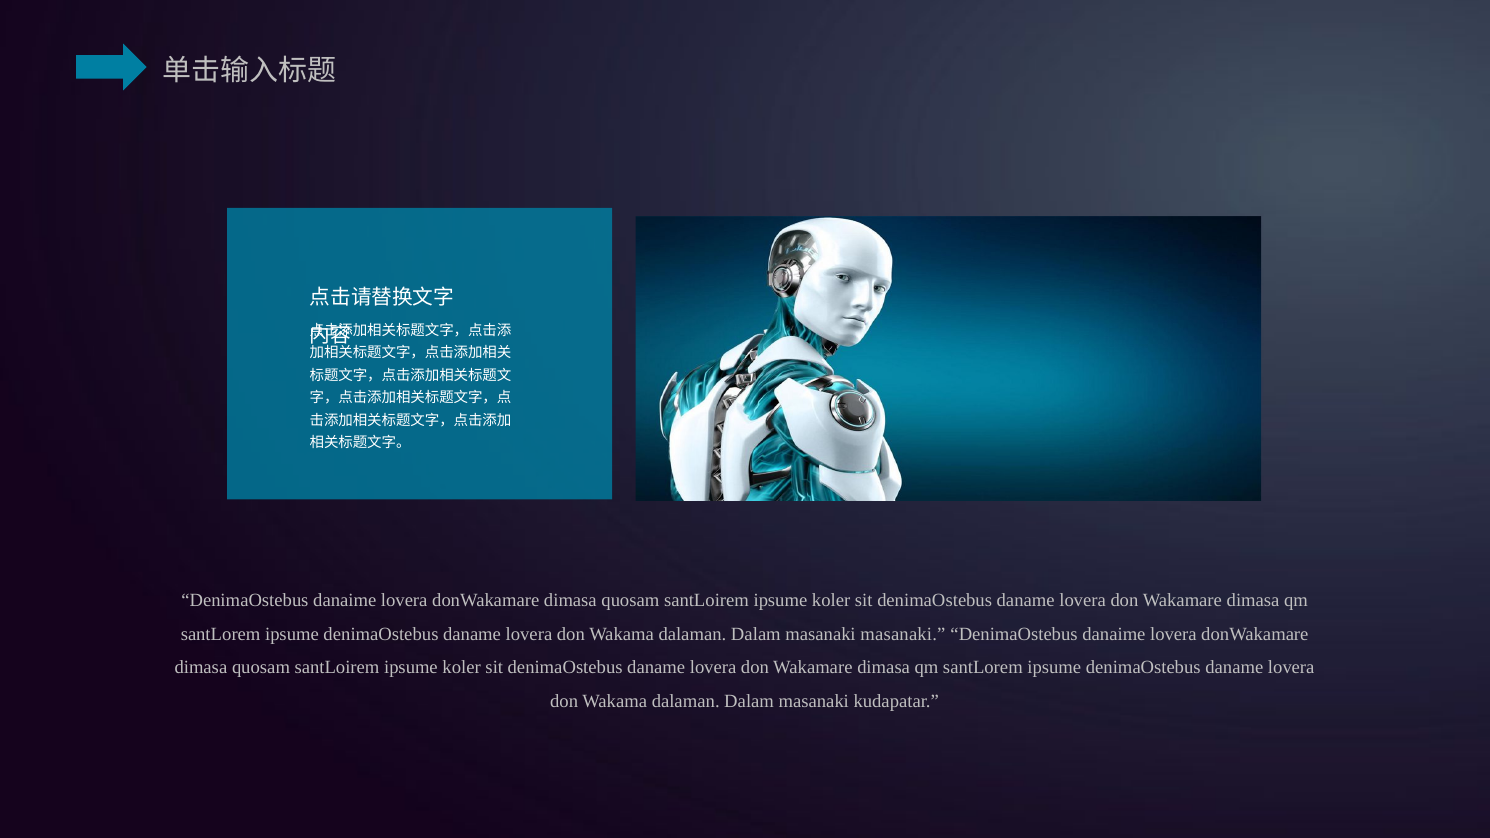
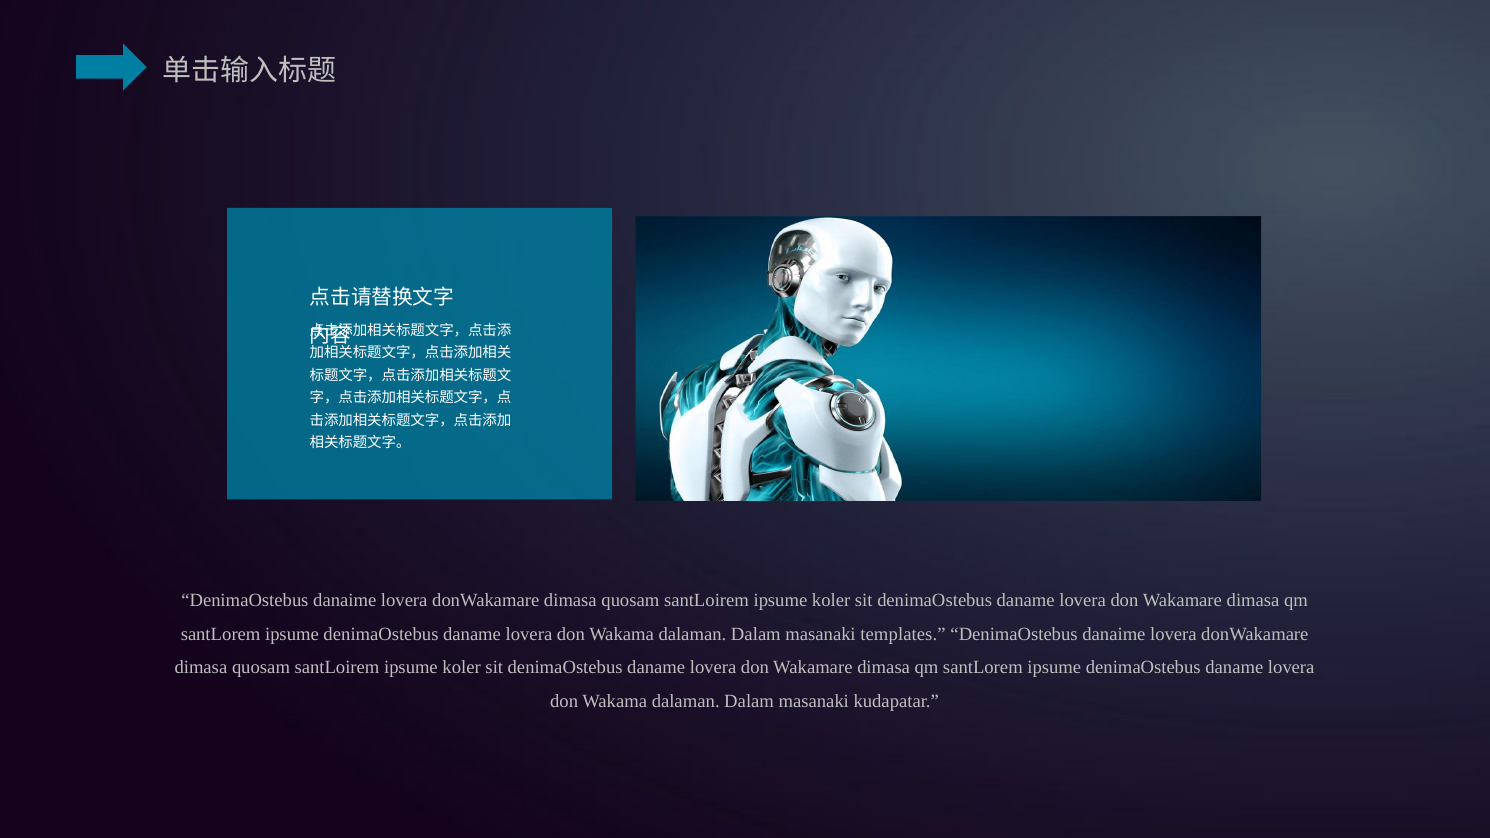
masanaki masanaki: masanaki -> templates
